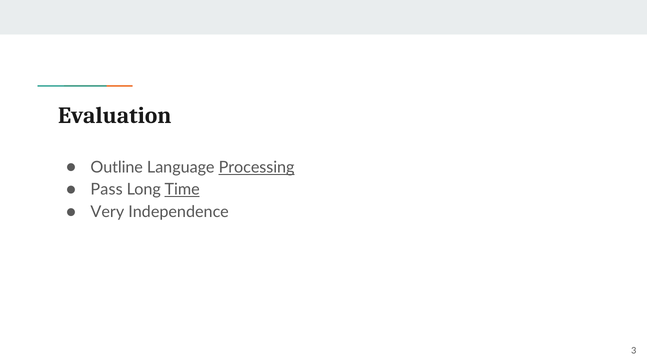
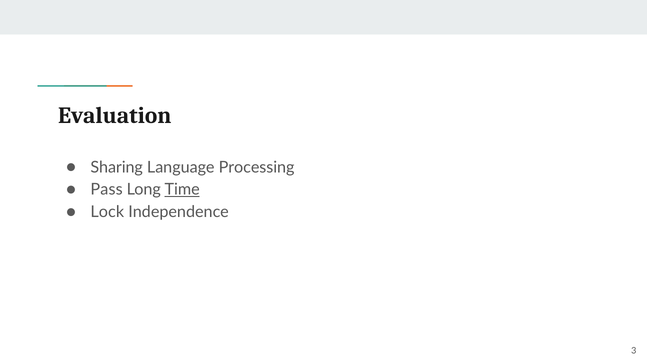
Outline: Outline -> Sharing
Processing underline: present -> none
Very: Very -> Lock
